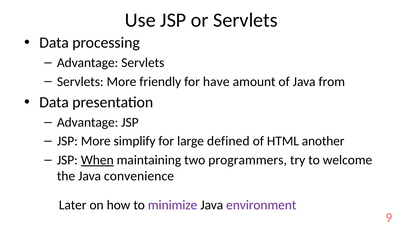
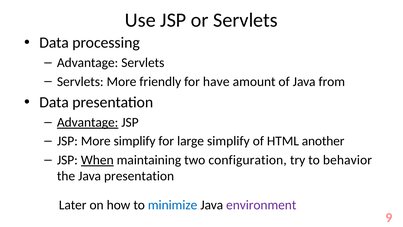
Advantage at (88, 122) underline: none -> present
large defined: defined -> simplify
programmers: programmers -> configuration
welcome: welcome -> behavior
Java convenience: convenience -> presentation
minimize colour: purple -> blue
